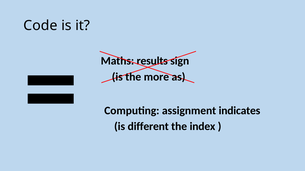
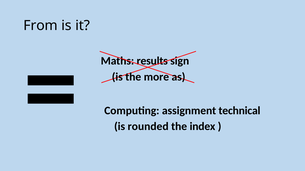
Code: Code -> From
indicates: indicates -> technical
different: different -> rounded
